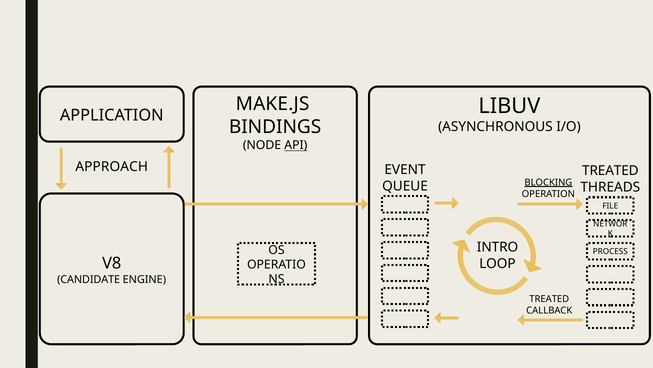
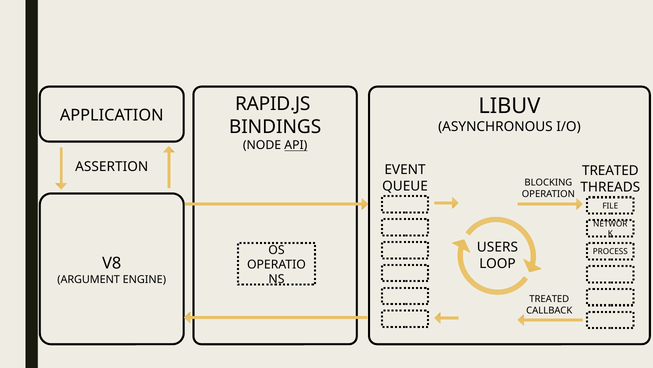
MAKE.JS: MAKE.JS -> RAPID.JS
APPROACH: APPROACH -> ASSERTION
BLOCKING underline: present -> none
INTRO: INTRO -> USERS
CANDIDATE: CANDIDATE -> ARGUMENT
